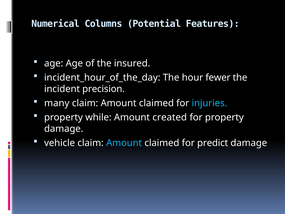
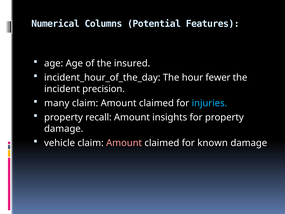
while: while -> recall
created: created -> insights
Amount at (124, 143) colour: light blue -> pink
predict: predict -> known
